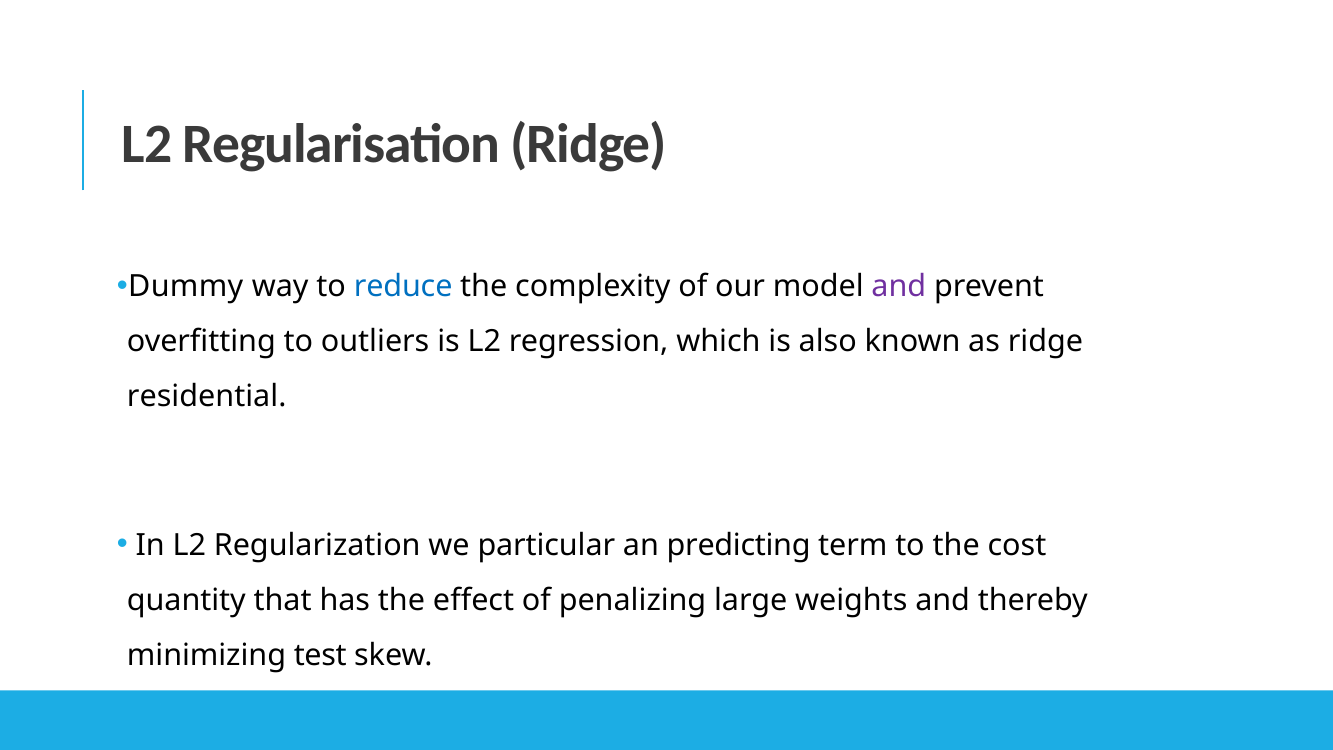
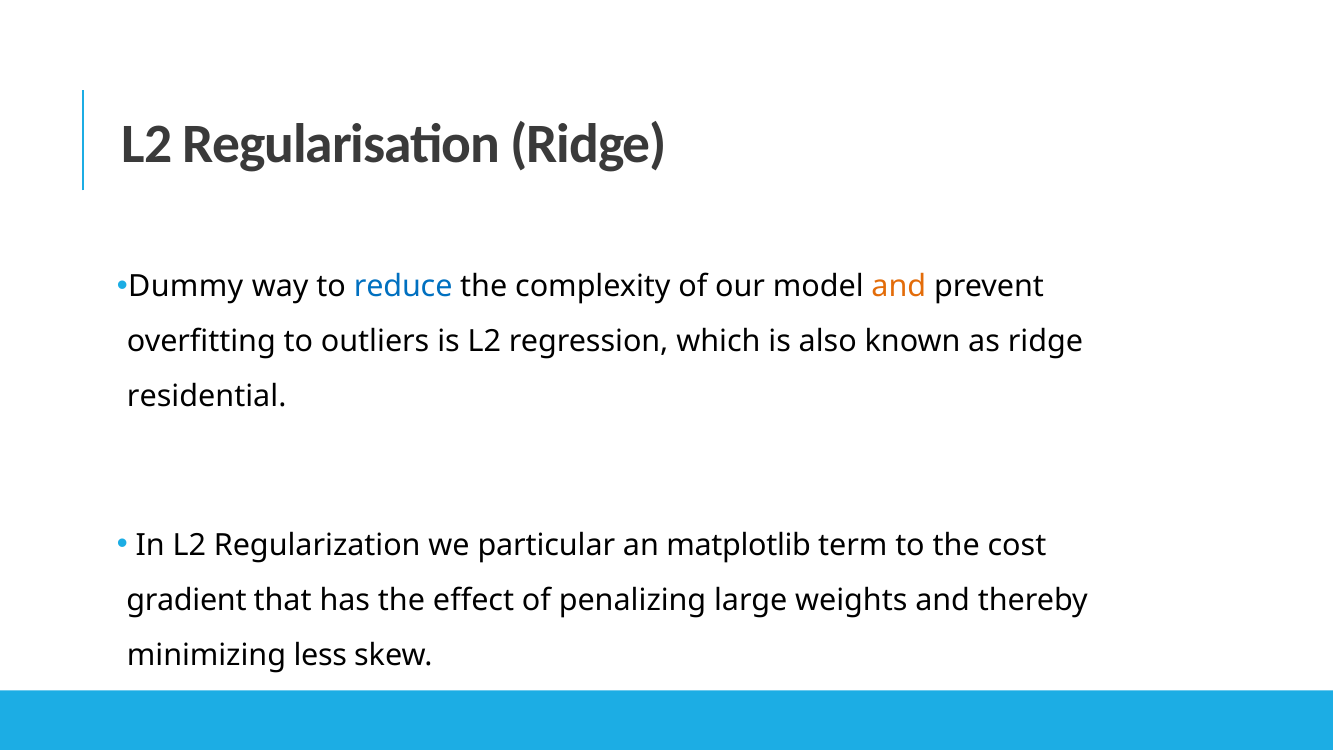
and at (899, 287) colour: purple -> orange
predicting: predicting -> matplotlib
quantity: quantity -> gradient
test: test -> less
